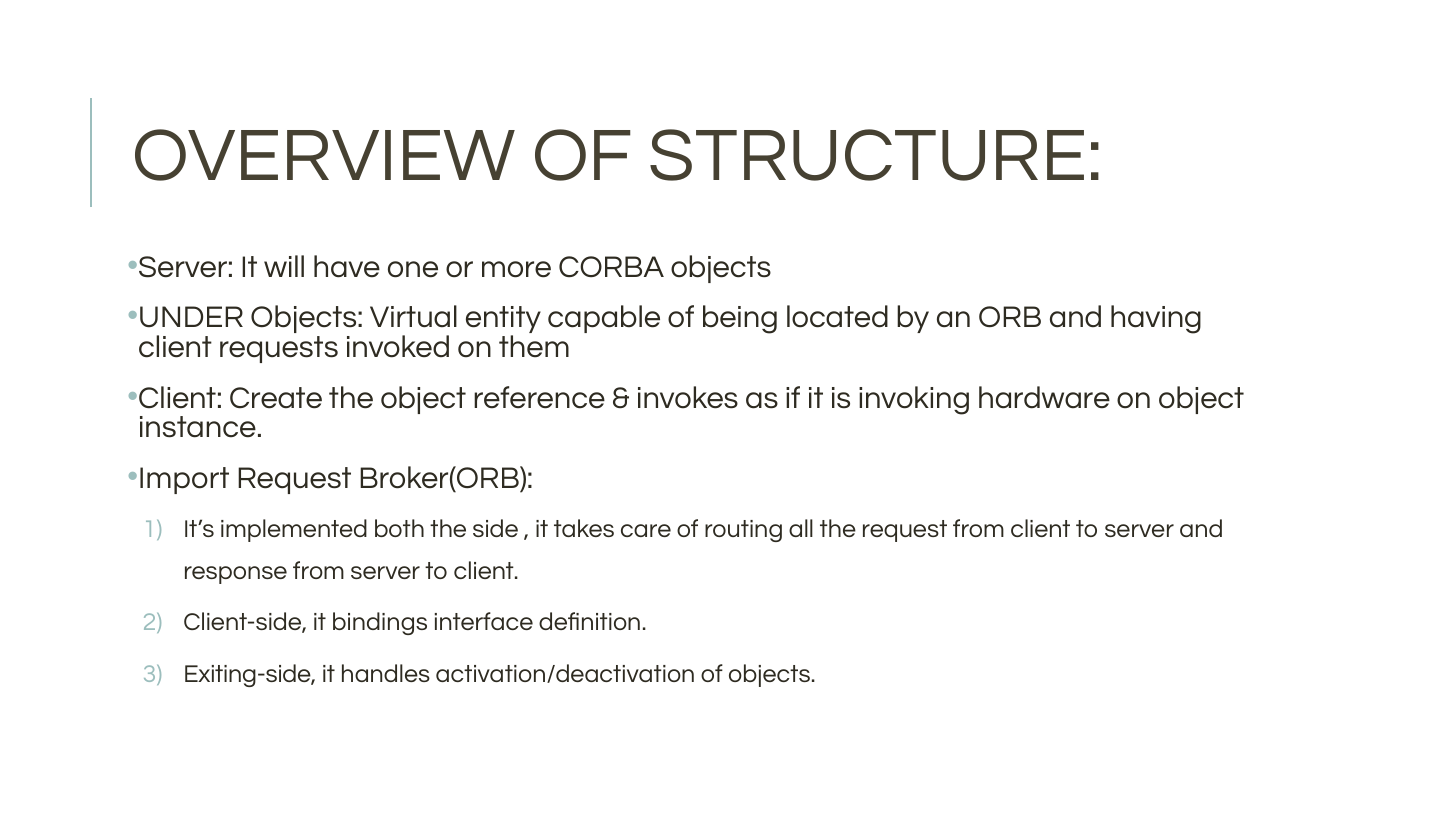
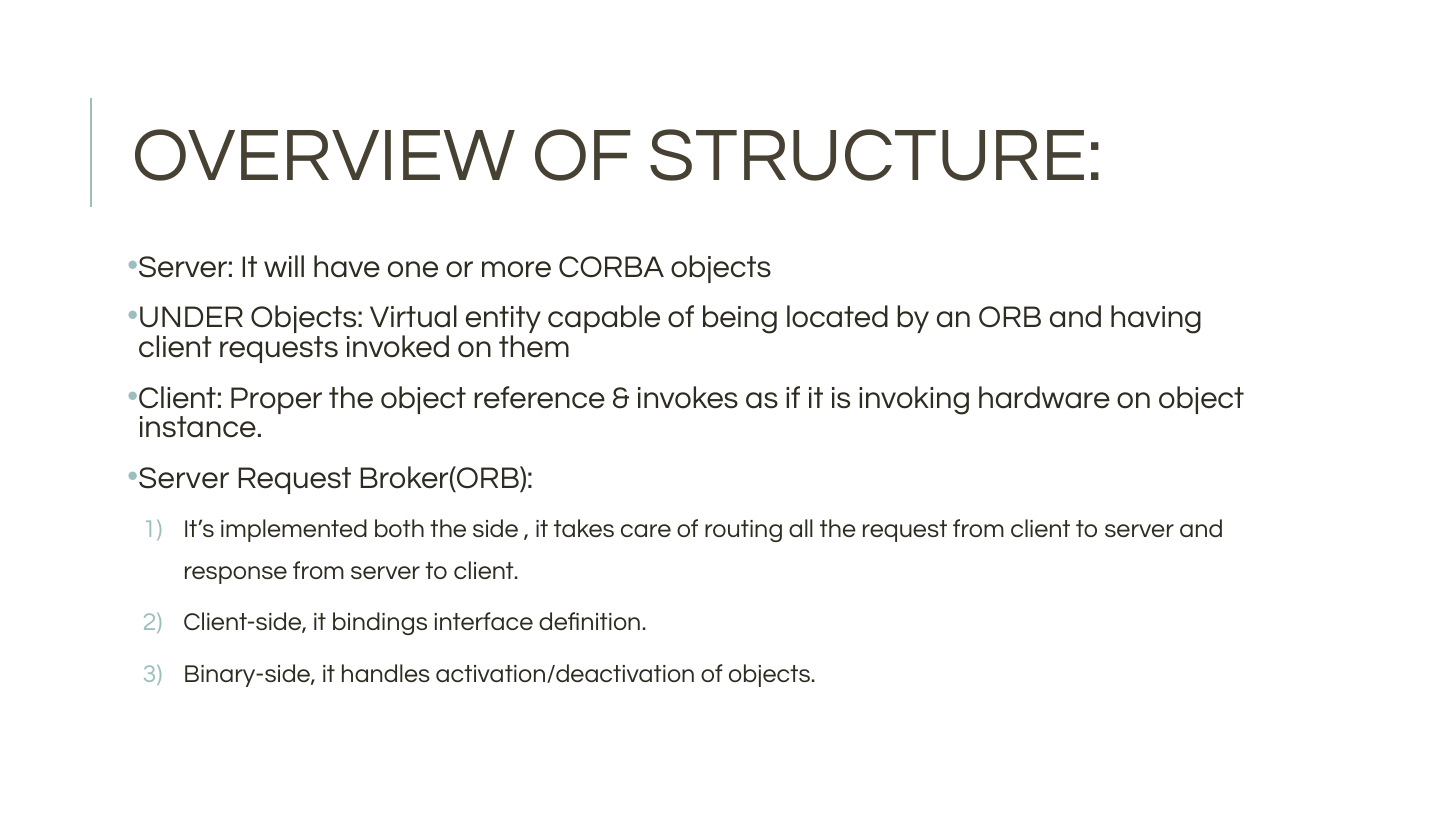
Create: Create -> Proper
Import at (184, 478): Import -> Server
Exiting-side: Exiting-side -> Binary-side
